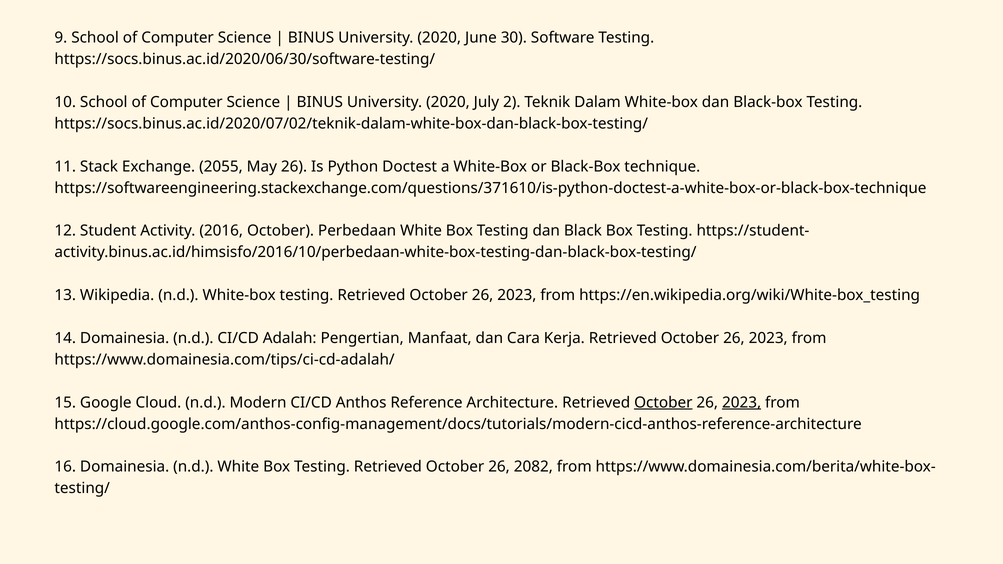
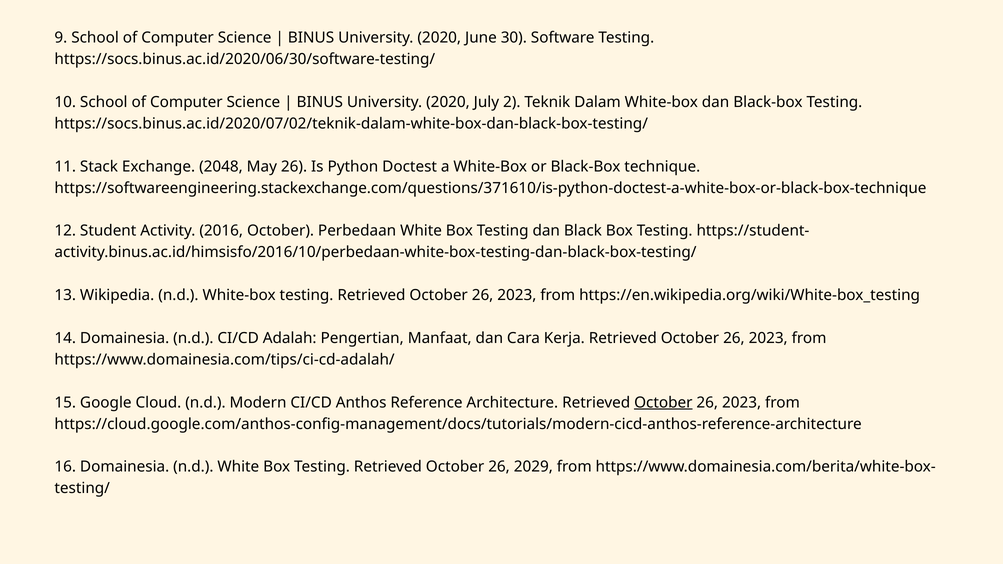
2055: 2055 -> 2048
2023 at (742, 403) underline: present -> none
2082: 2082 -> 2029
